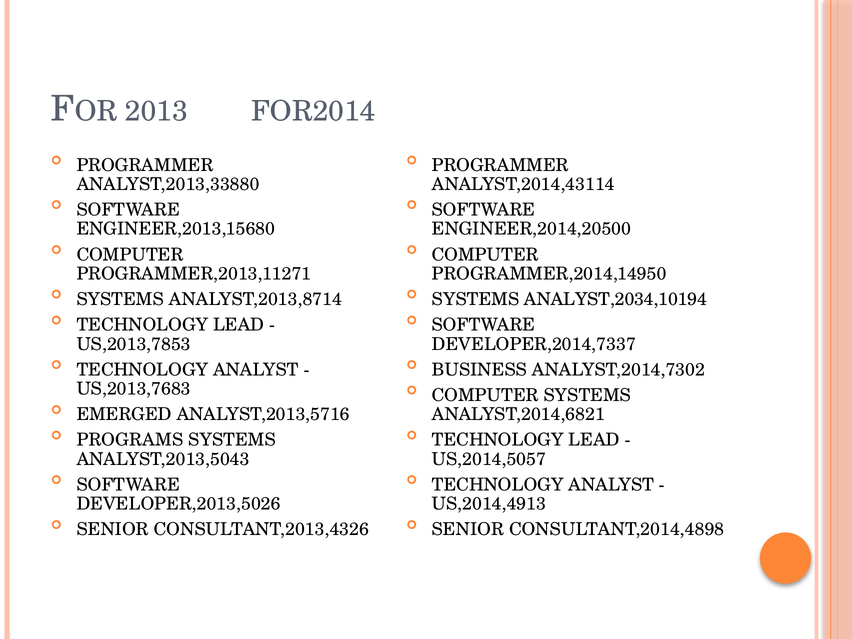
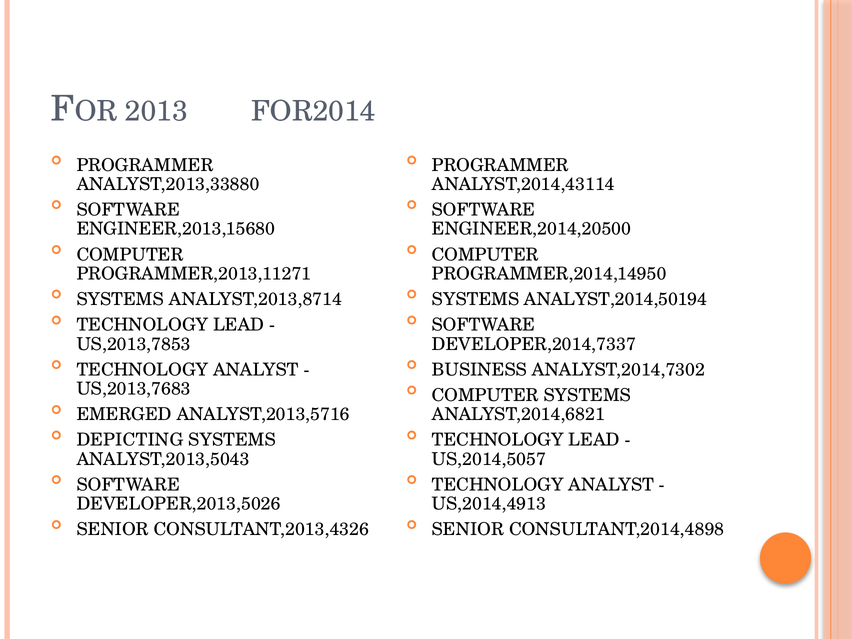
ANALYST,2034,10194: ANALYST,2034,10194 -> ANALYST,2014,50194
PROGRAMS: PROGRAMS -> DEPICTING
